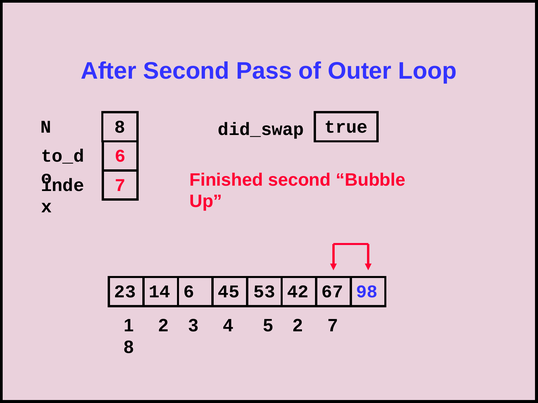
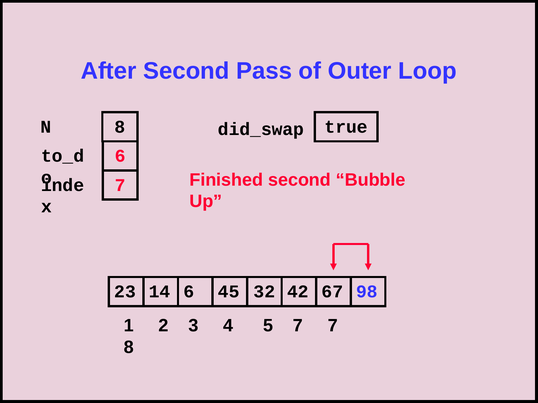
53: 53 -> 32
5 2: 2 -> 7
